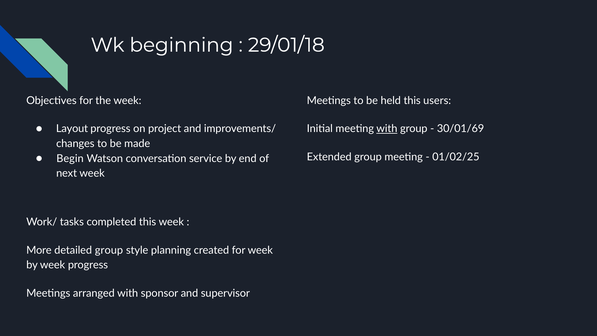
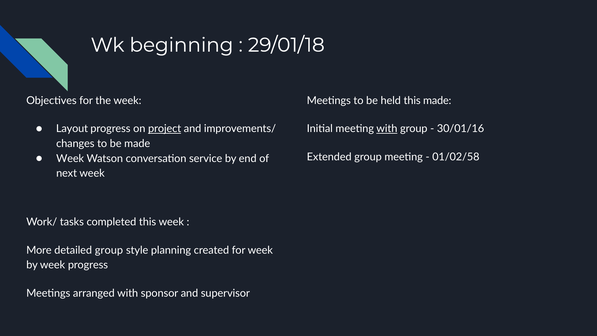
this users: users -> made
project underline: none -> present
30/01/69: 30/01/69 -> 30/01/16
01/02/25: 01/02/25 -> 01/02/58
Begin at (70, 158): Begin -> Week
